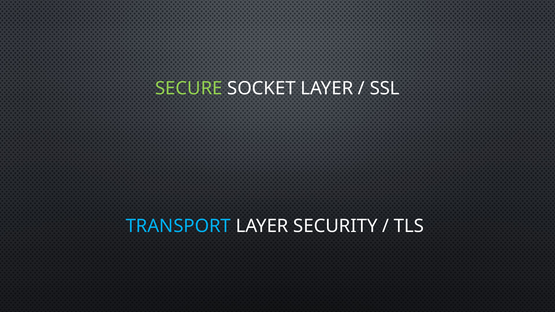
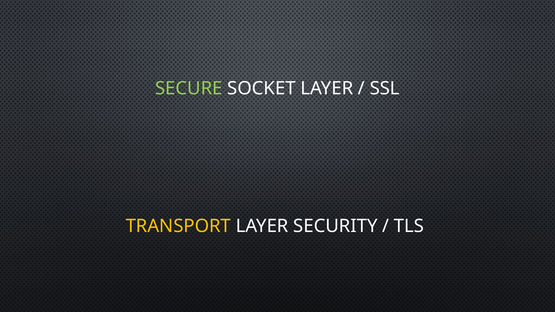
TRANSPORT colour: light blue -> yellow
